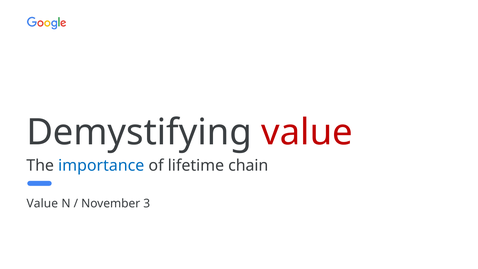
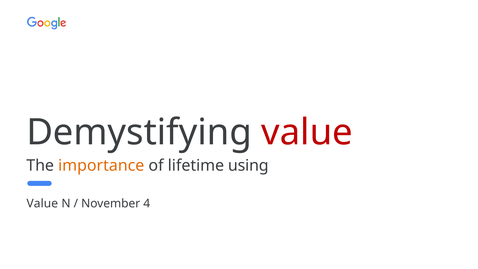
importance colour: blue -> orange
chain: chain -> using
3: 3 -> 4
